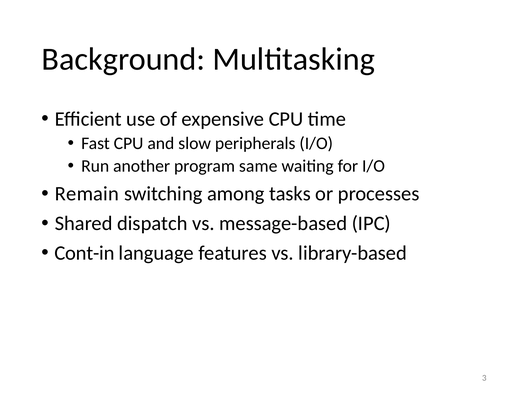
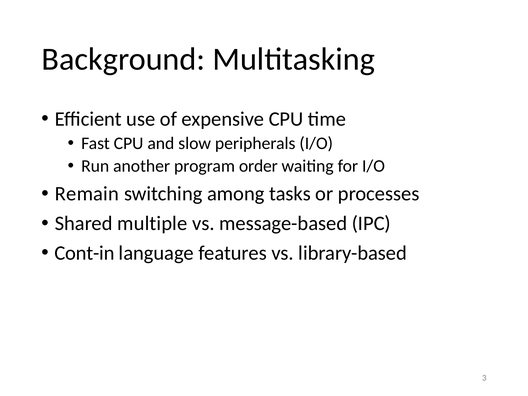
same: same -> order
dispatch: dispatch -> multiple
